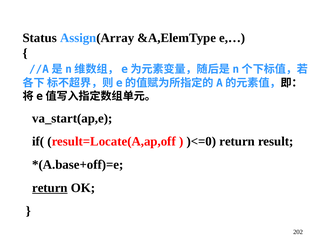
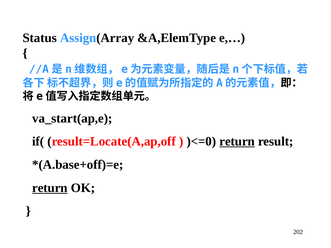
return at (237, 142) underline: none -> present
